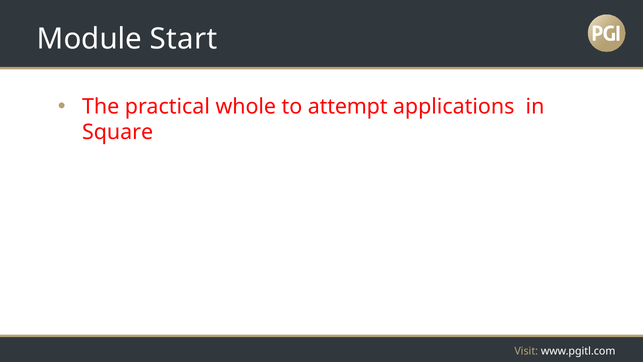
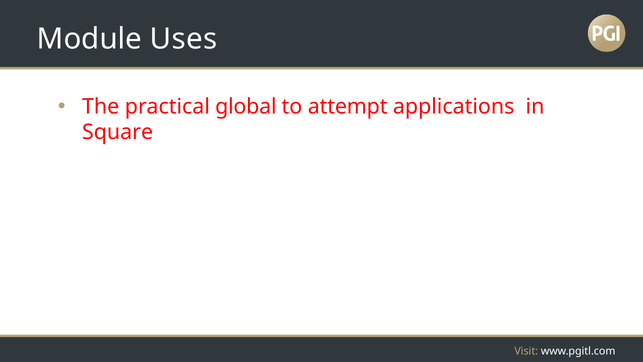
Start: Start -> Uses
whole: whole -> global
